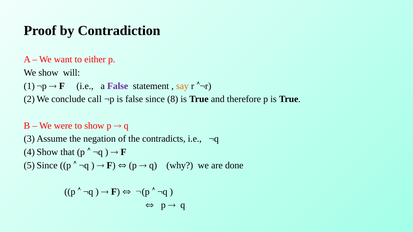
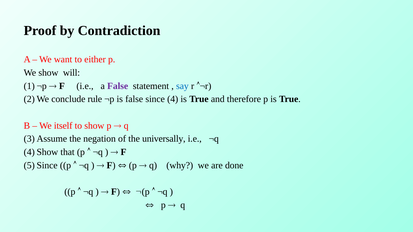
say colour: orange -> blue
call: call -> rule
8: 8 -> 4
were: were -> itself
contradicts: contradicts -> universally
